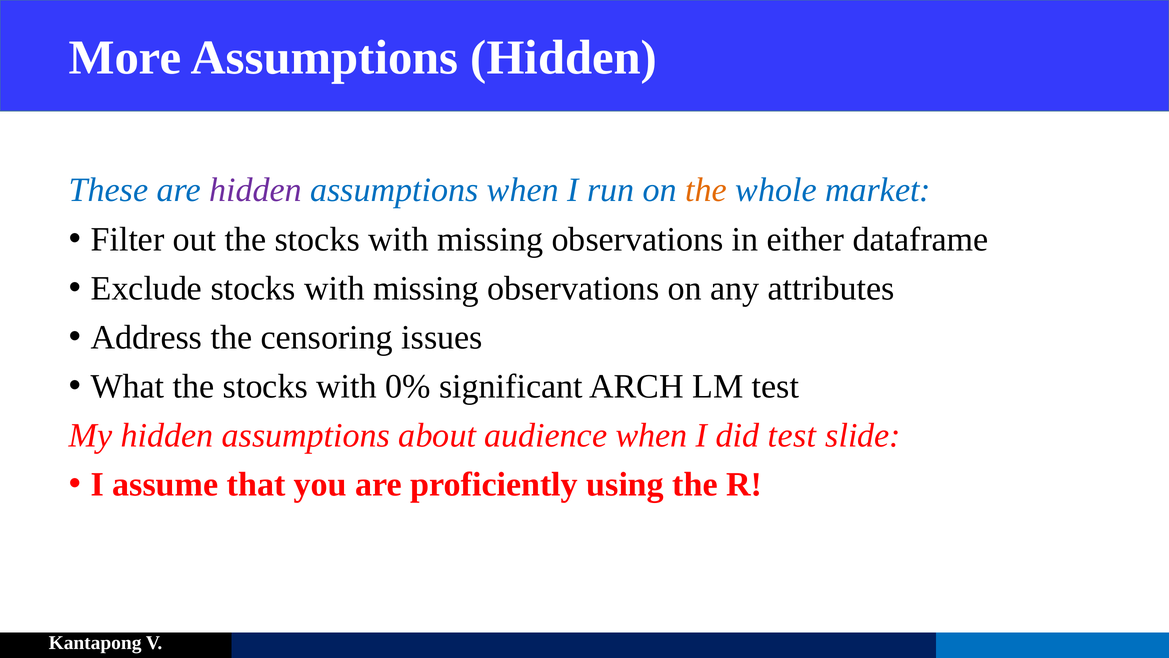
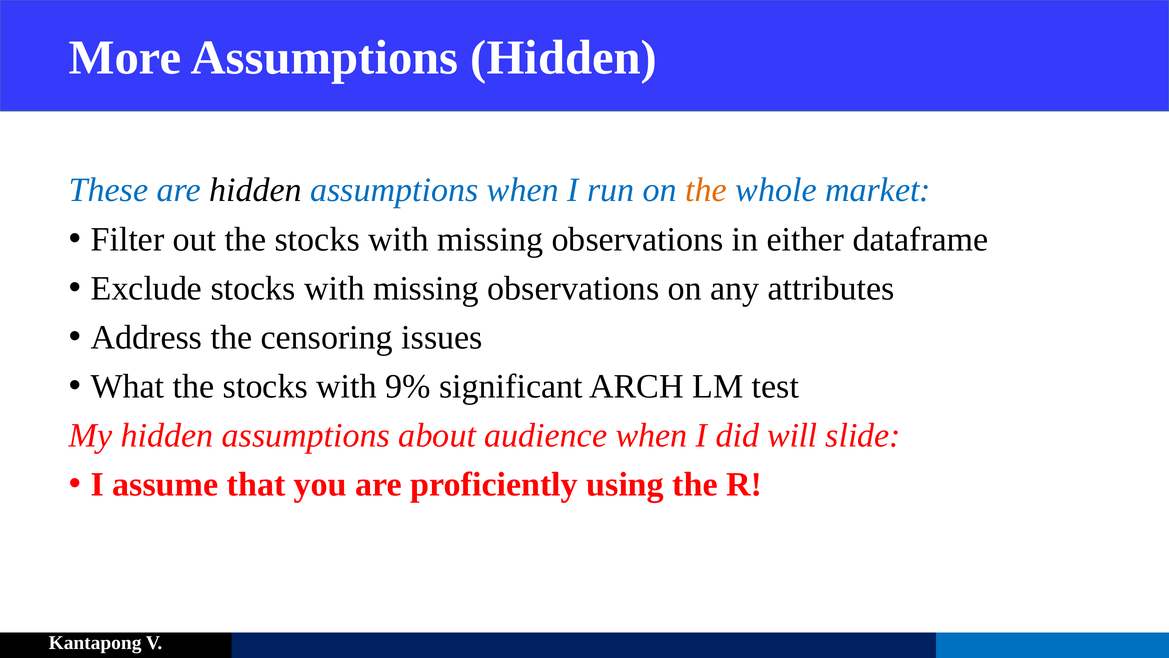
hidden at (256, 190) colour: purple -> black
0%: 0% -> 9%
did test: test -> will
